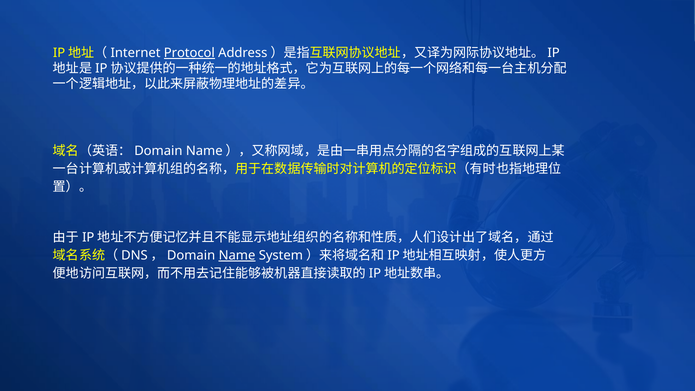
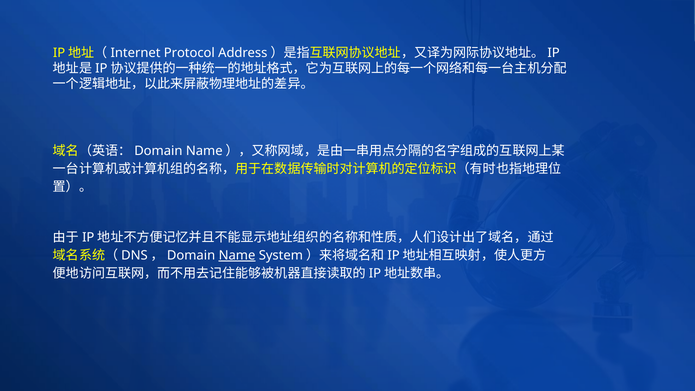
Protocol underline: present -> none
